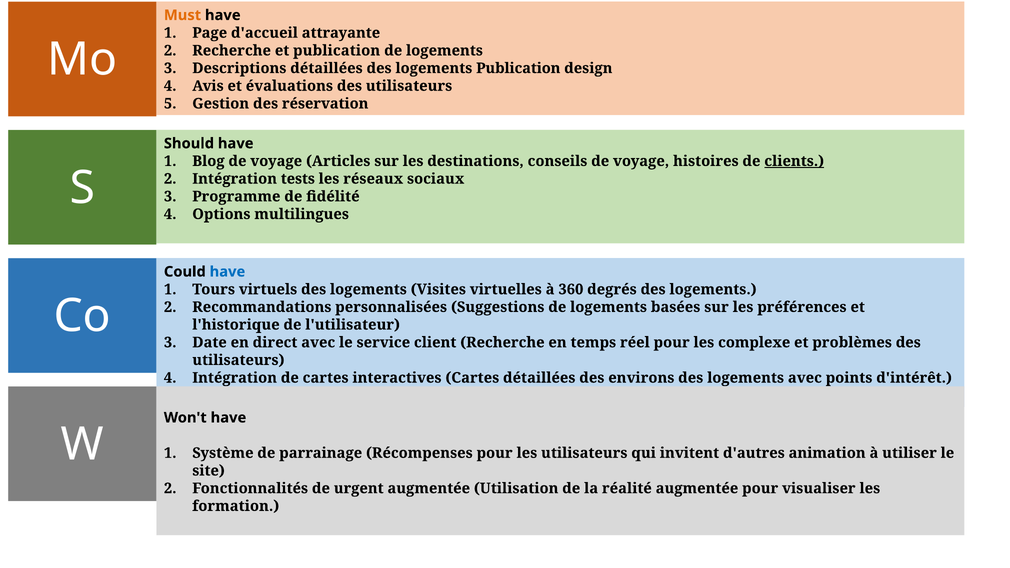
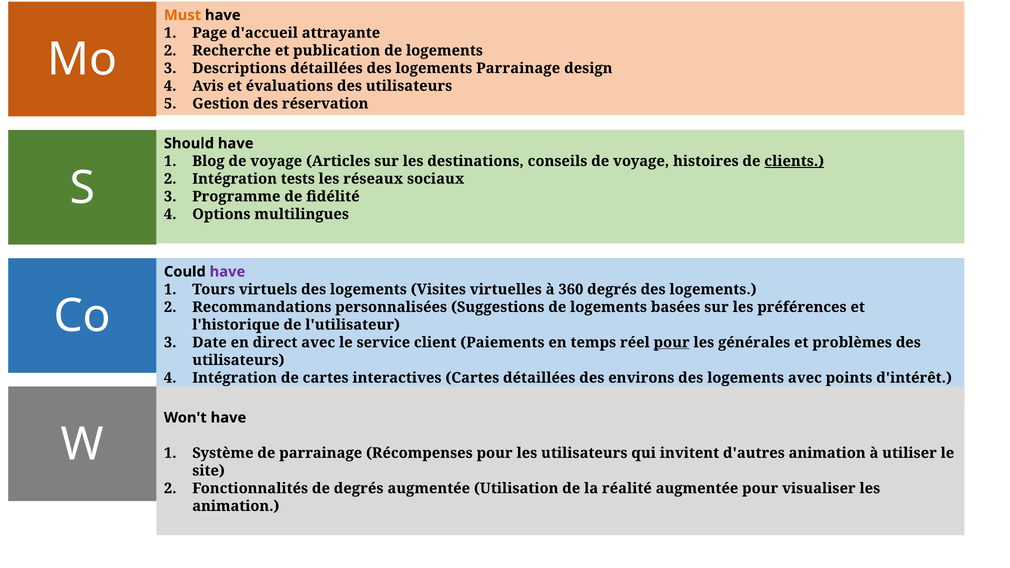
logements Publication: Publication -> Parrainage
have at (227, 272) colour: blue -> purple
client Recherche: Recherche -> Paiements
pour at (672, 343) underline: none -> present
complexe: complexe -> générales
de urgent: urgent -> degrés
formation at (236, 506): formation -> animation
